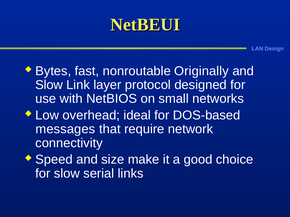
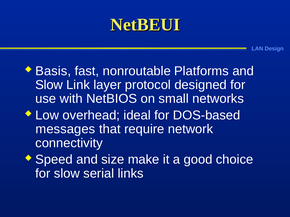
Bytes: Bytes -> Basis
Originally: Originally -> Platforms
